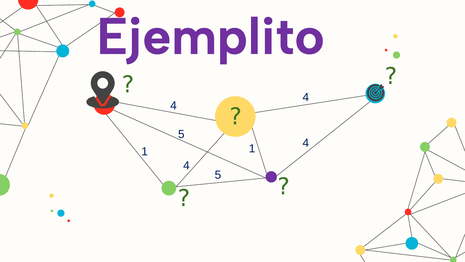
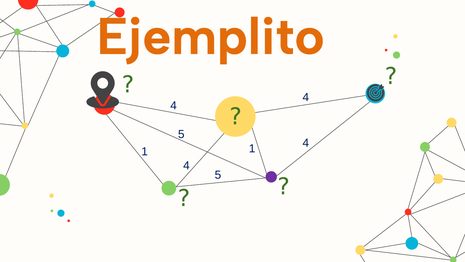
Ejemplito colour: purple -> orange
